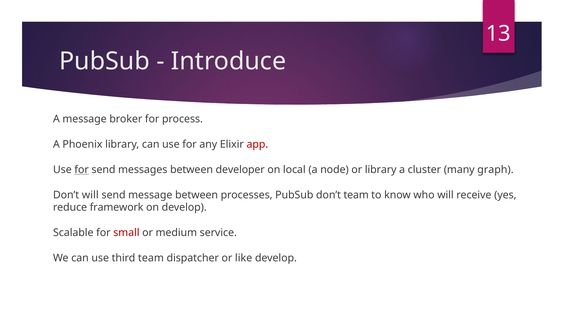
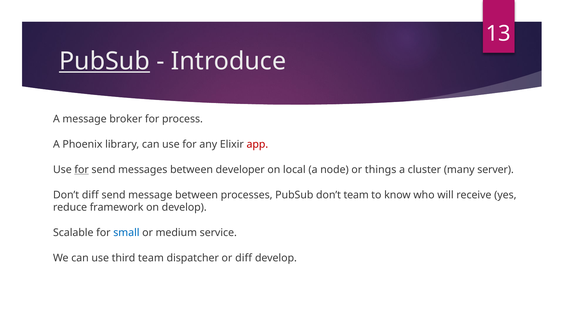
PubSub at (104, 61) underline: none -> present
or library: library -> things
graph: graph -> server
Don’t will: will -> diff
small colour: red -> blue
or like: like -> diff
